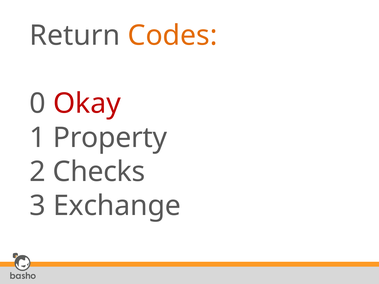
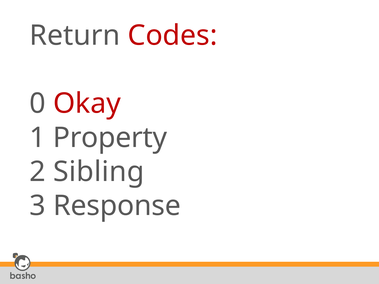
Codes colour: orange -> red
Checks: Checks -> Sibling
Exchange: Exchange -> Response
